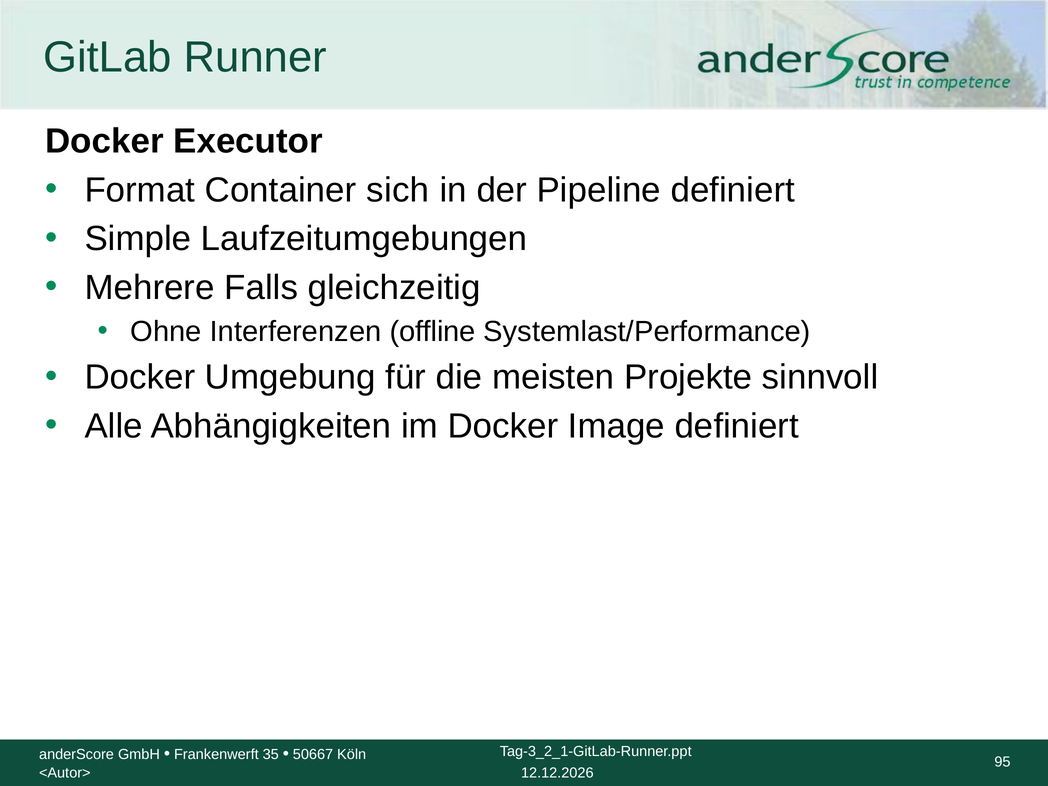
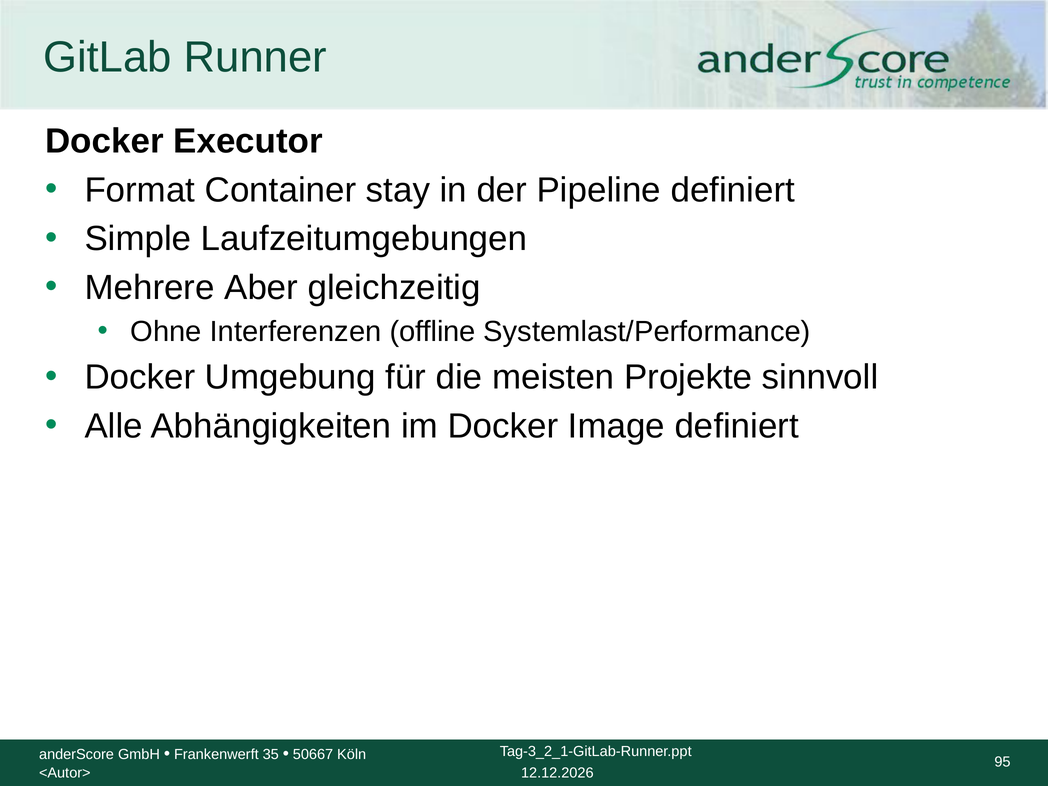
sich: sich -> stay
Falls: Falls -> Aber
